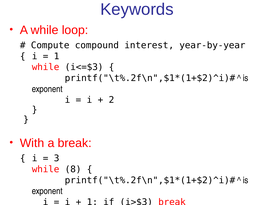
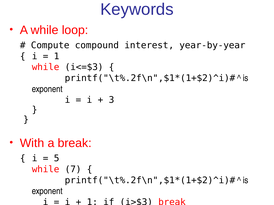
2: 2 -> 3
3: 3 -> 5
8: 8 -> 7
